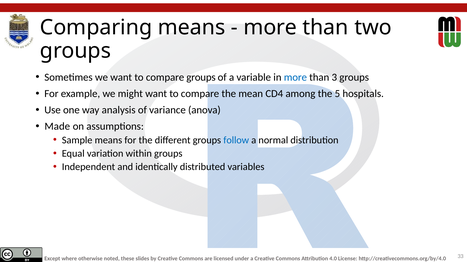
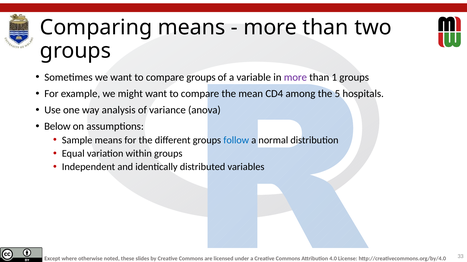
more at (295, 77) colour: blue -> purple
3: 3 -> 1
Made: Made -> Below
